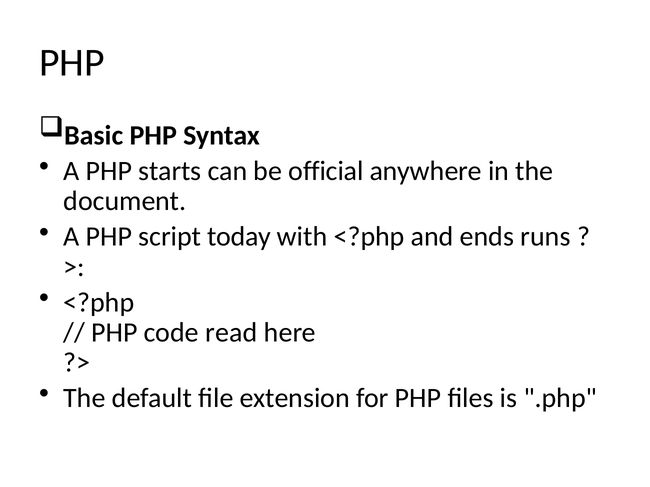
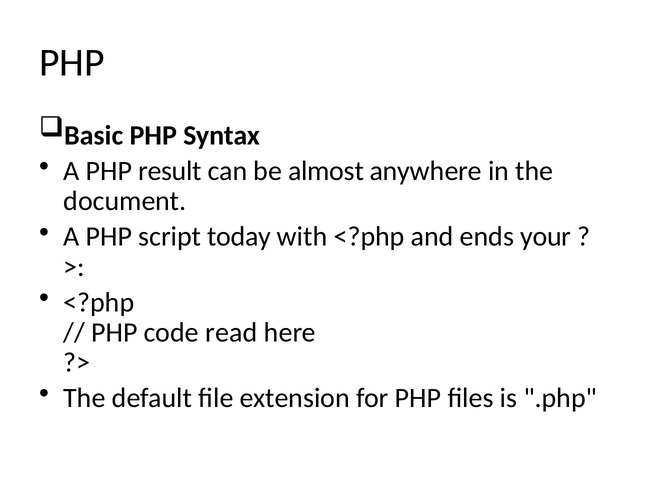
starts: starts -> result
official: official -> almost
runs: runs -> your
